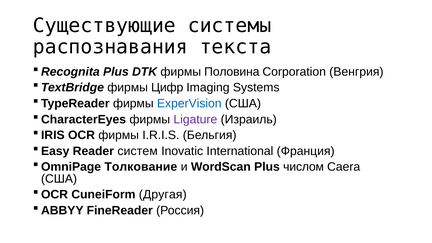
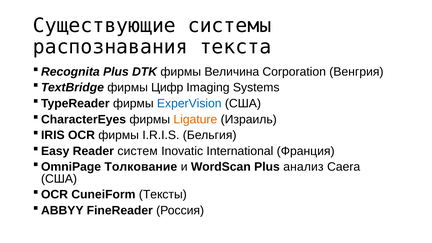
Половина: Половина -> Величина
Ligature colour: purple -> orange
числом: числом -> анализ
Другая: Другая -> Тексты
